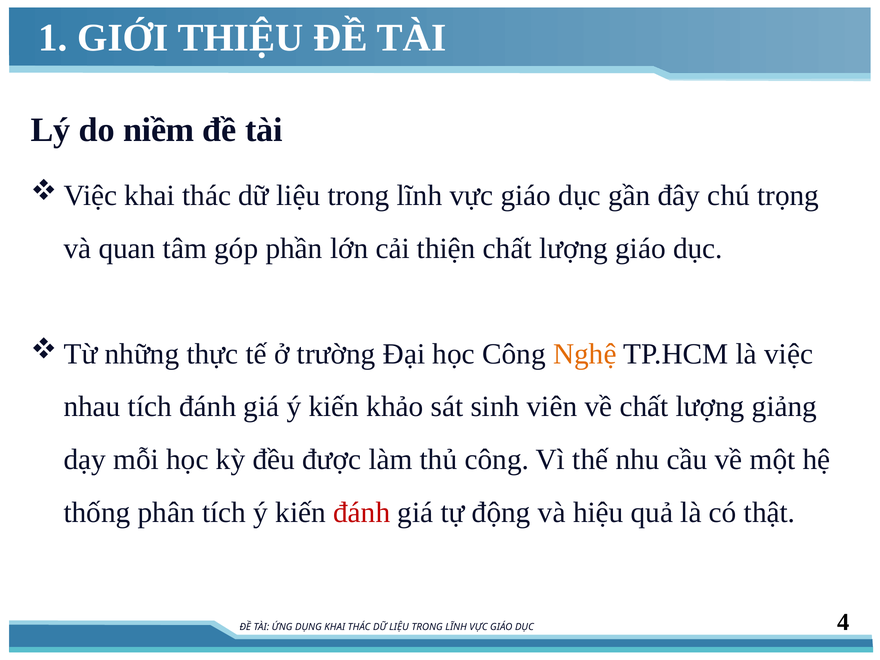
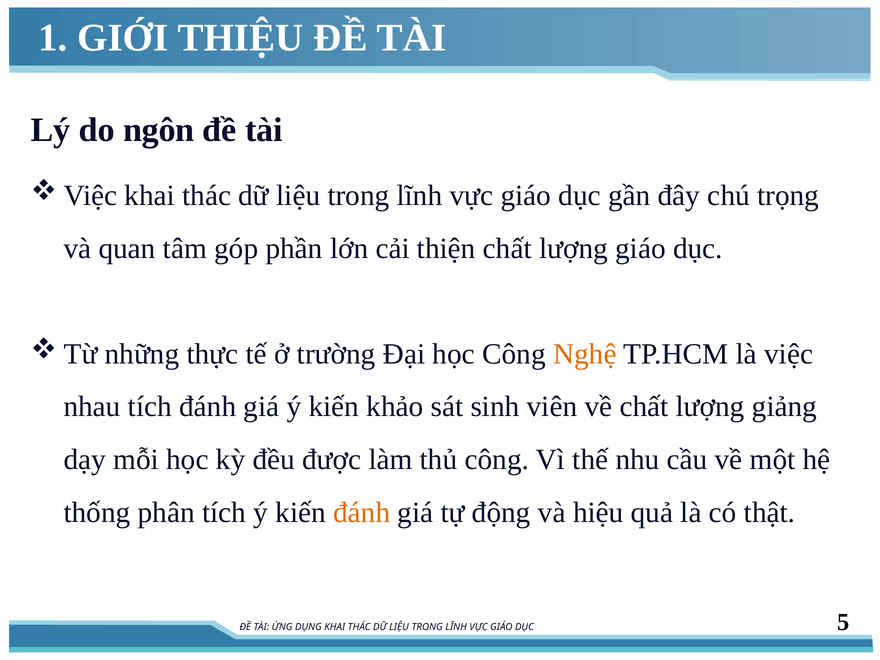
niềm: niềm -> ngôn
đánh at (362, 512) colour: red -> orange
4: 4 -> 5
